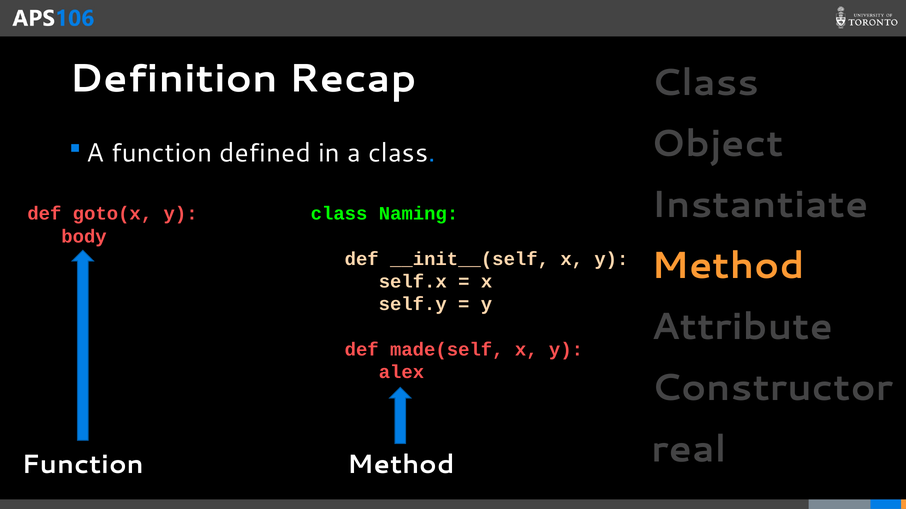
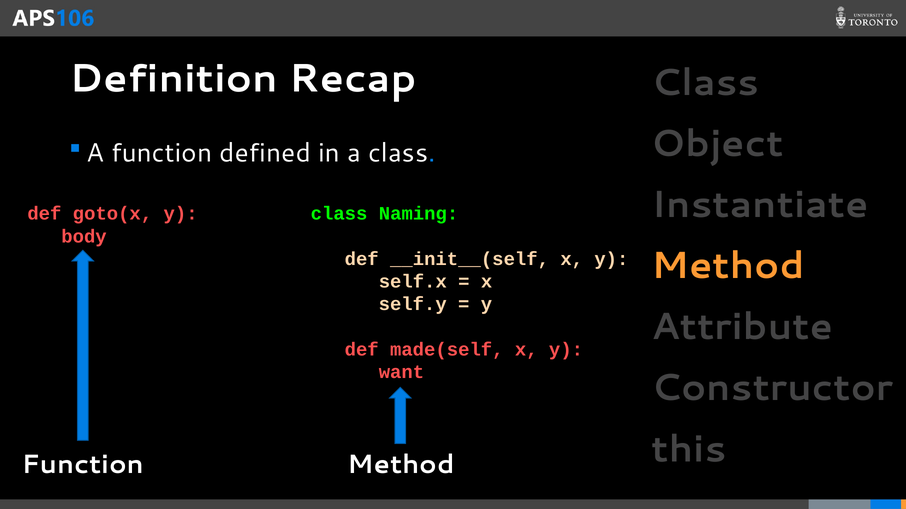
alex: alex -> want
real: real -> this
